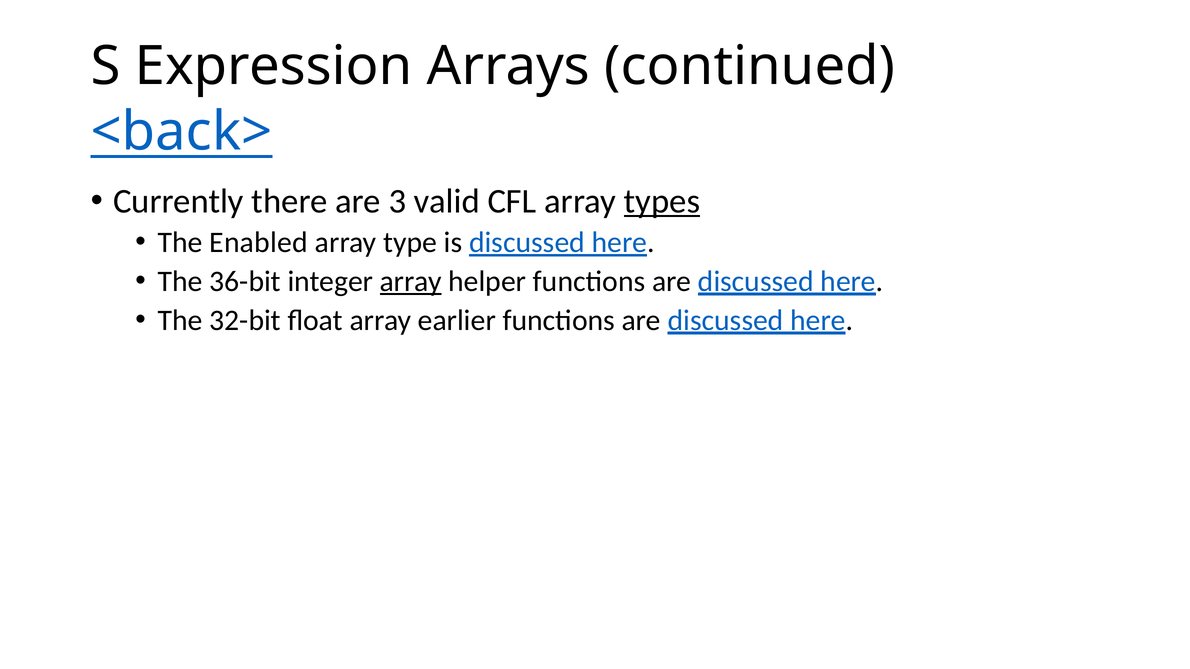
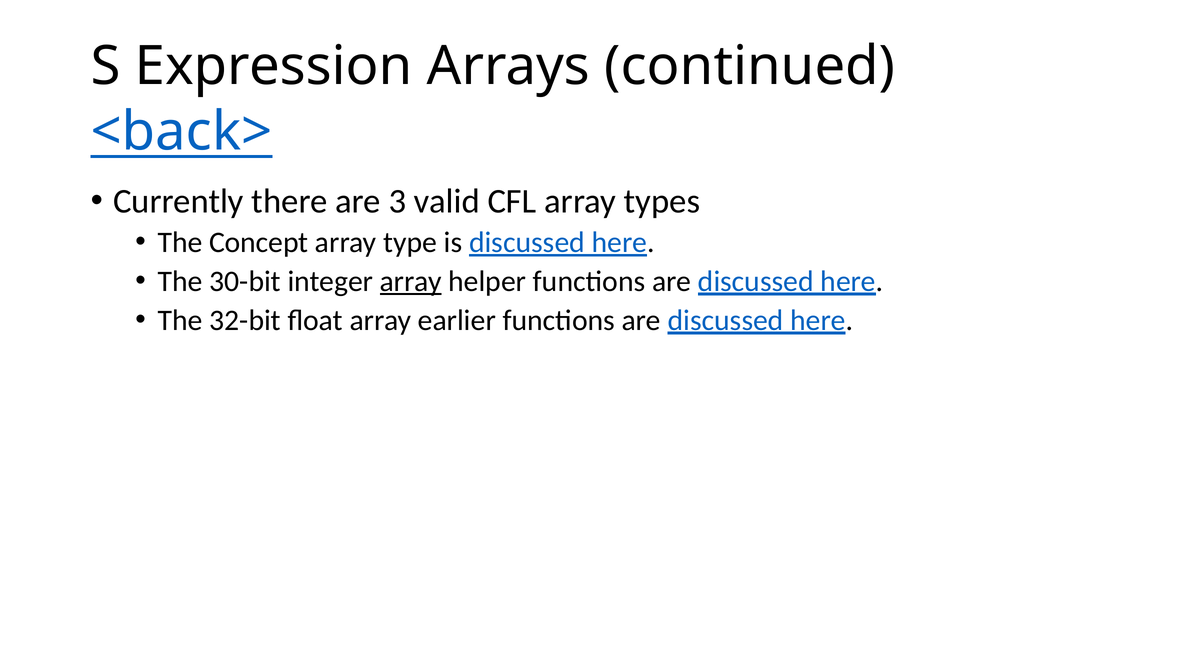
types underline: present -> none
Enabled: Enabled -> Concept
36-bit: 36-bit -> 30-bit
